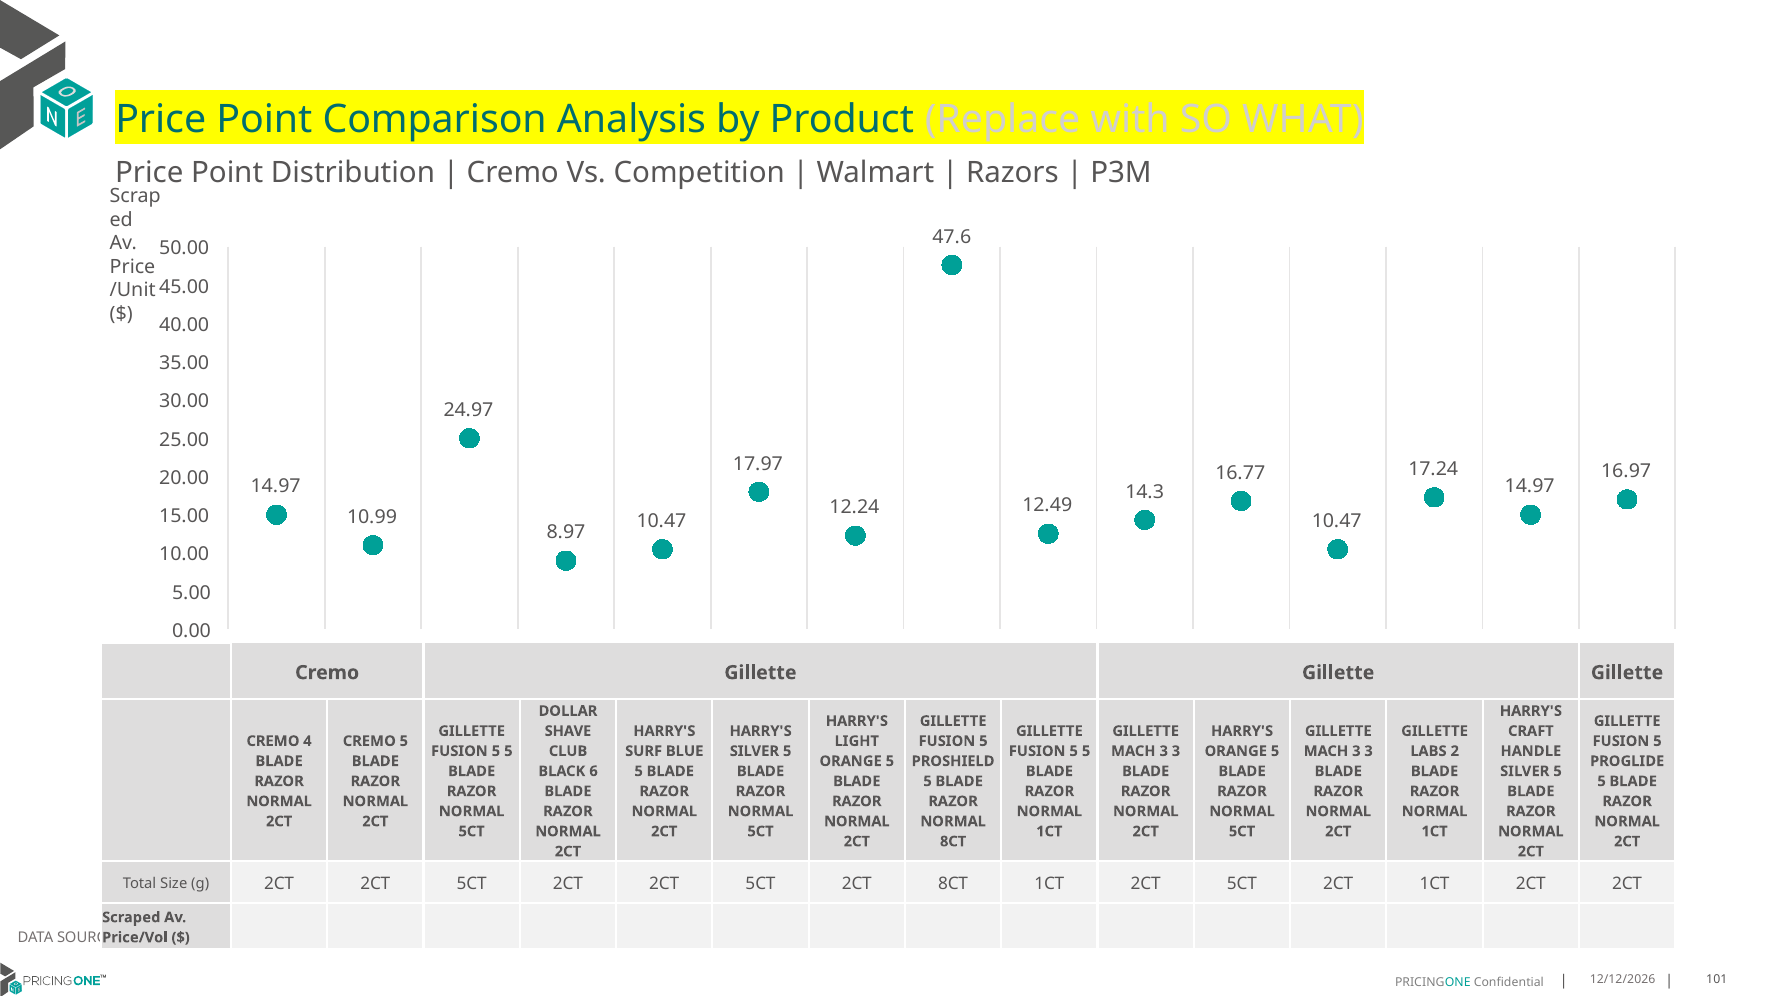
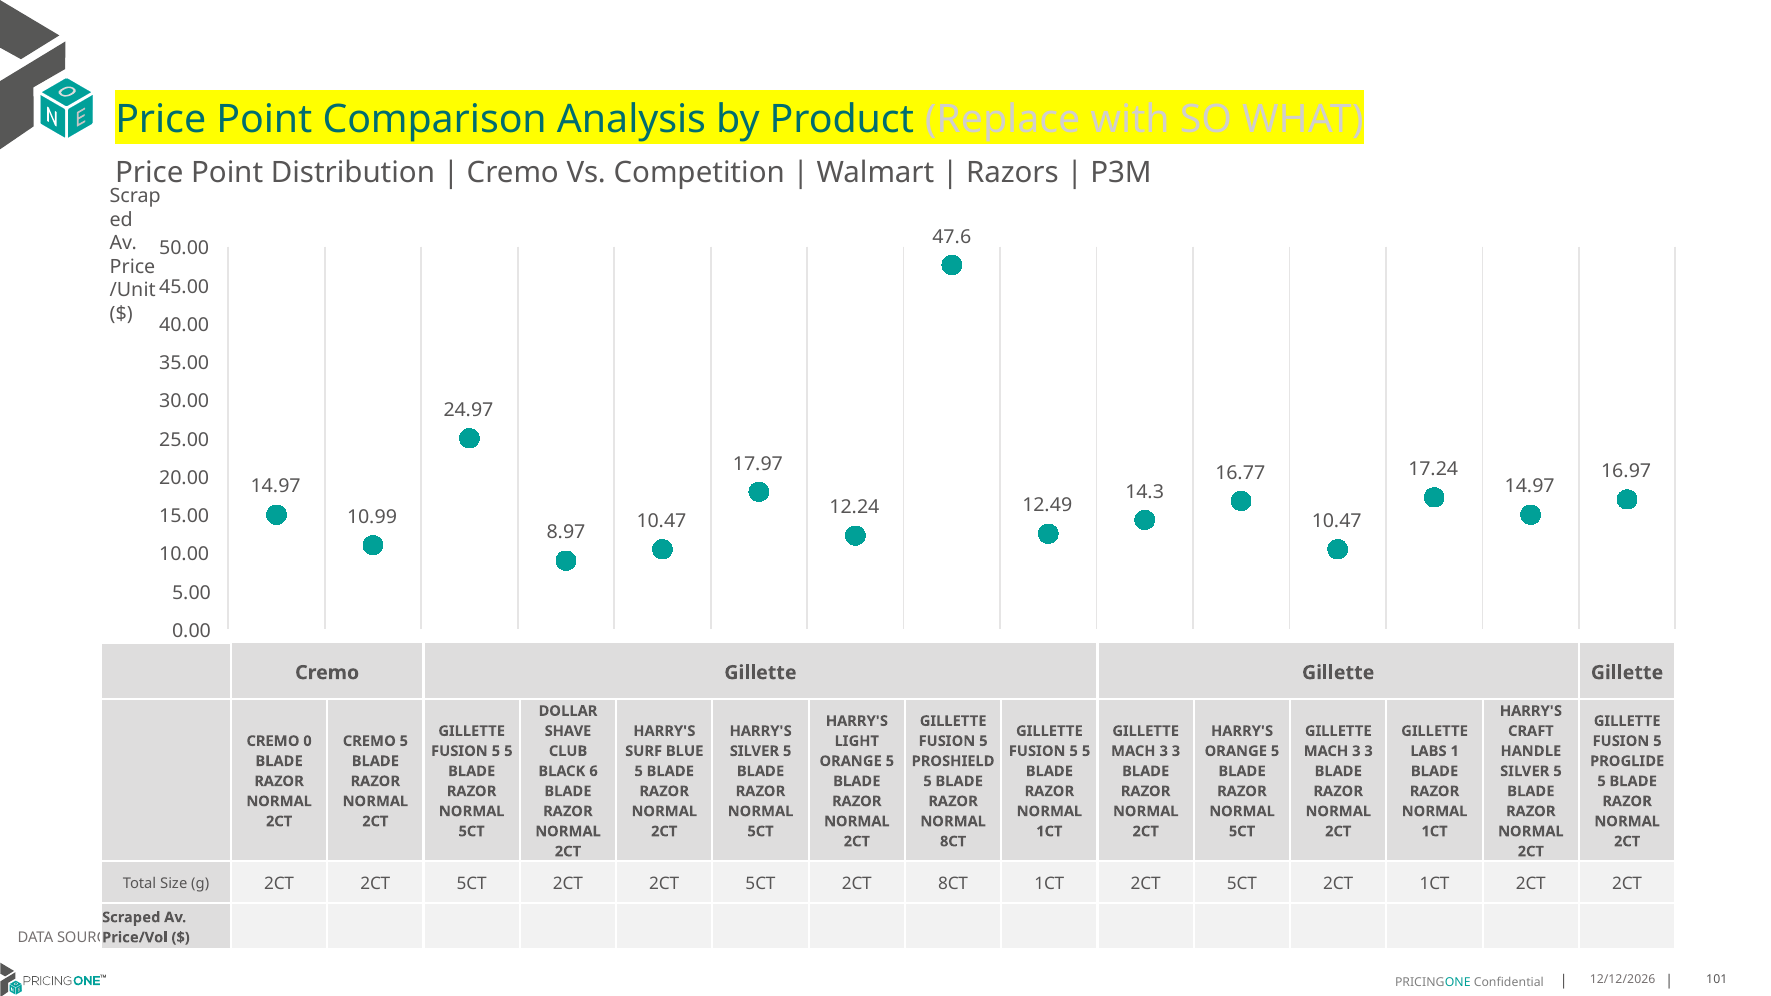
4: 4 -> 0
2: 2 -> 1
